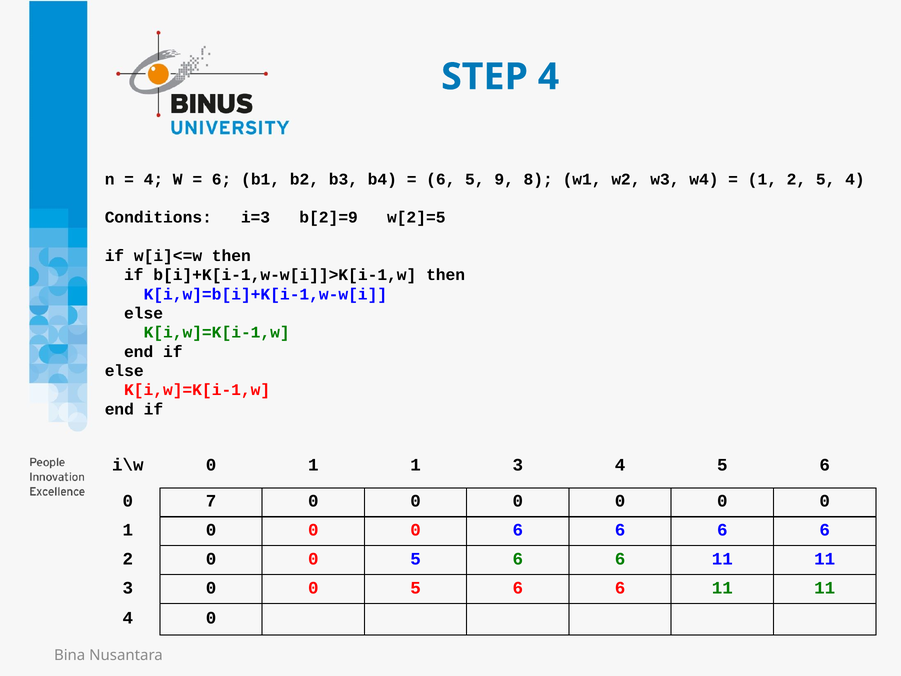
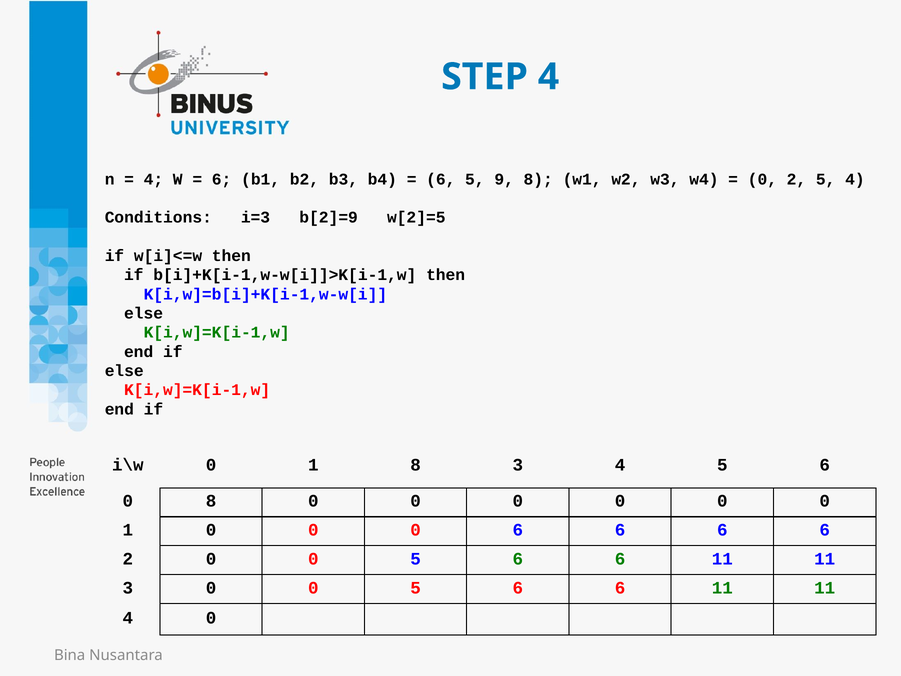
1 at (762, 179): 1 -> 0
1 1: 1 -> 8
0 7: 7 -> 8
